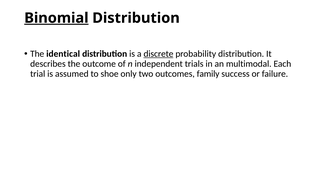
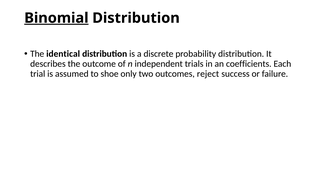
discrete underline: present -> none
multimodal: multimodal -> coefficients
family: family -> reject
